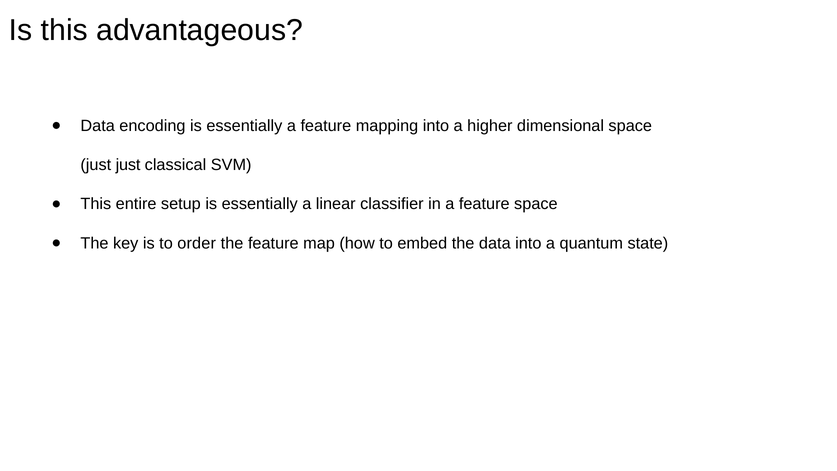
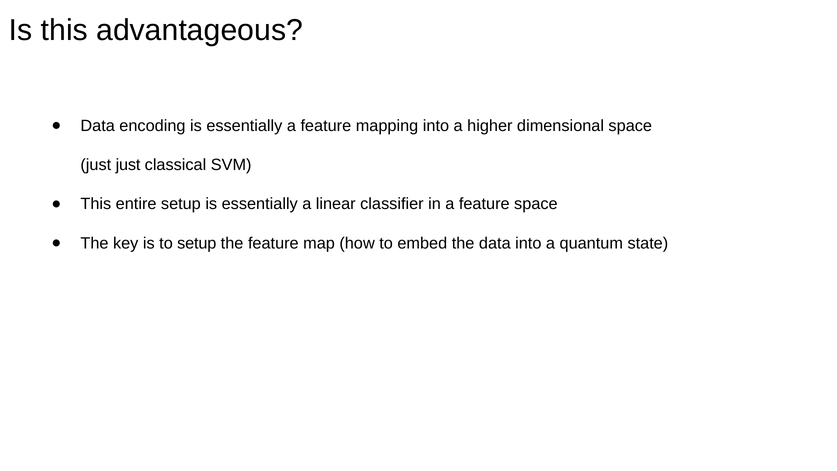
to order: order -> setup
